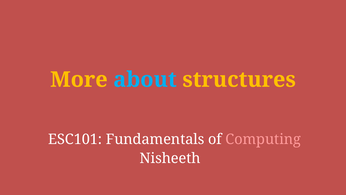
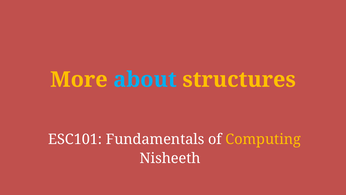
Computing colour: pink -> yellow
